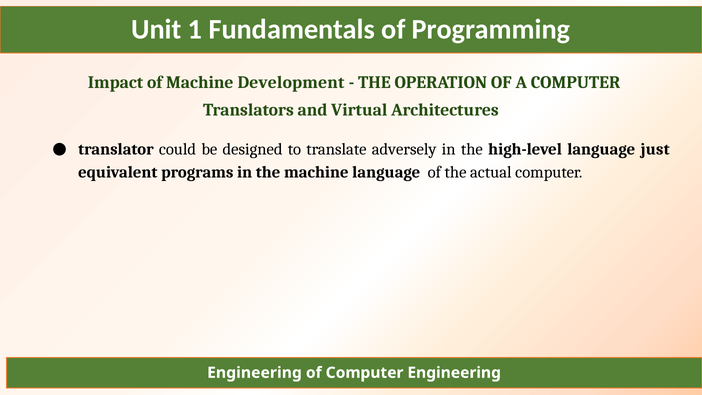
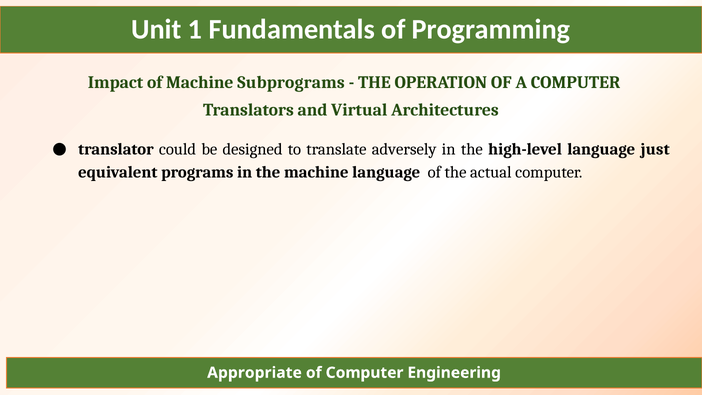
Development: Development -> Subprograms
Engineering at (254, 373): Engineering -> Appropriate
